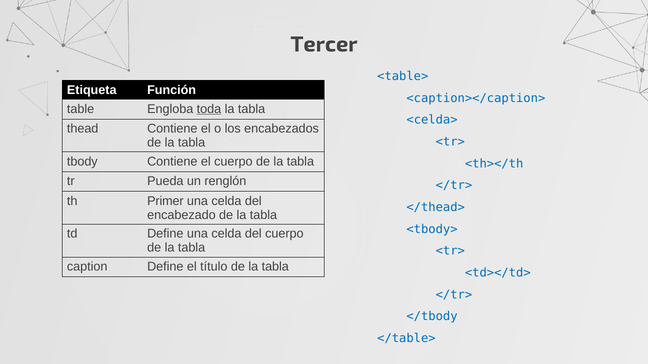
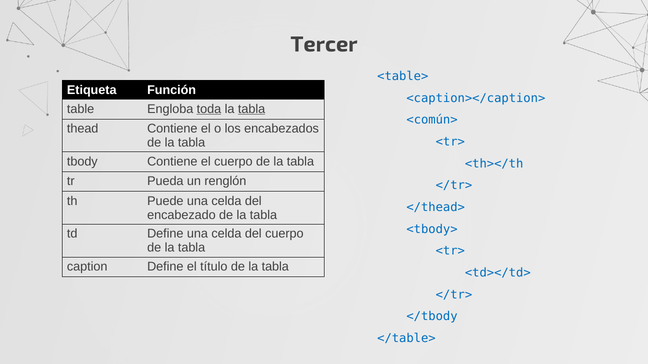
tabla at (252, 109) underline: none -> present
<celda>: <celda> -> <común>
Primer: Primer -> Puede
